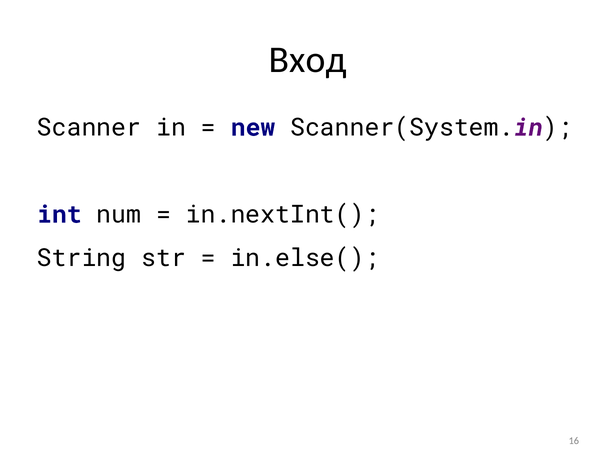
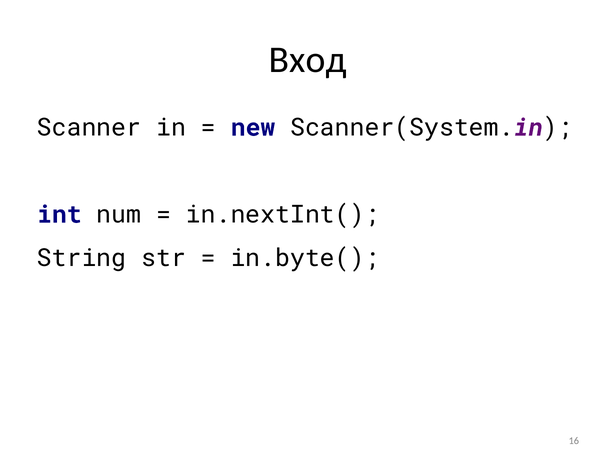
in.else(: in.else( -> in.byte(
